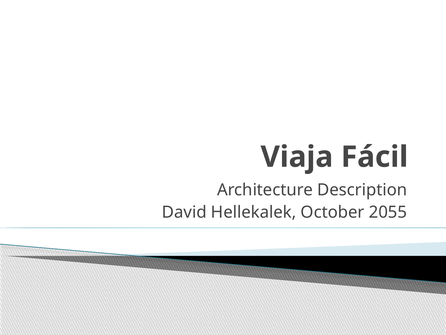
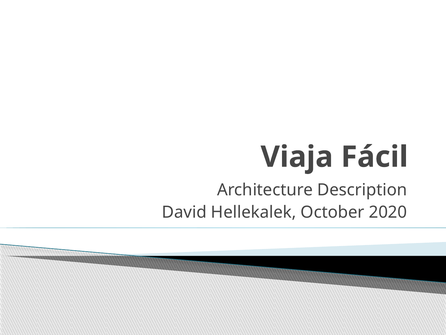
2055: 2055 -> 2020
